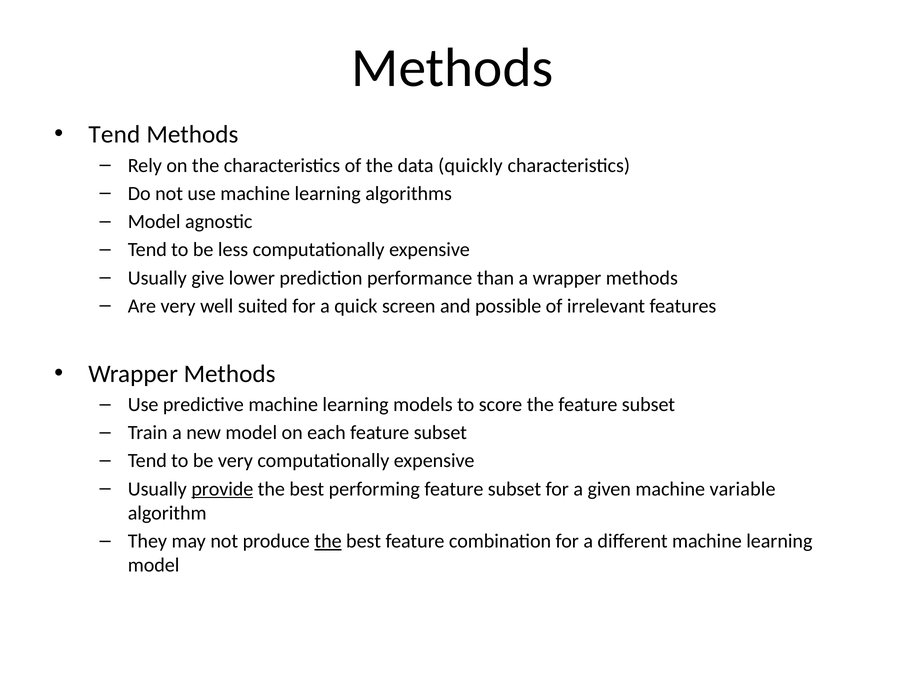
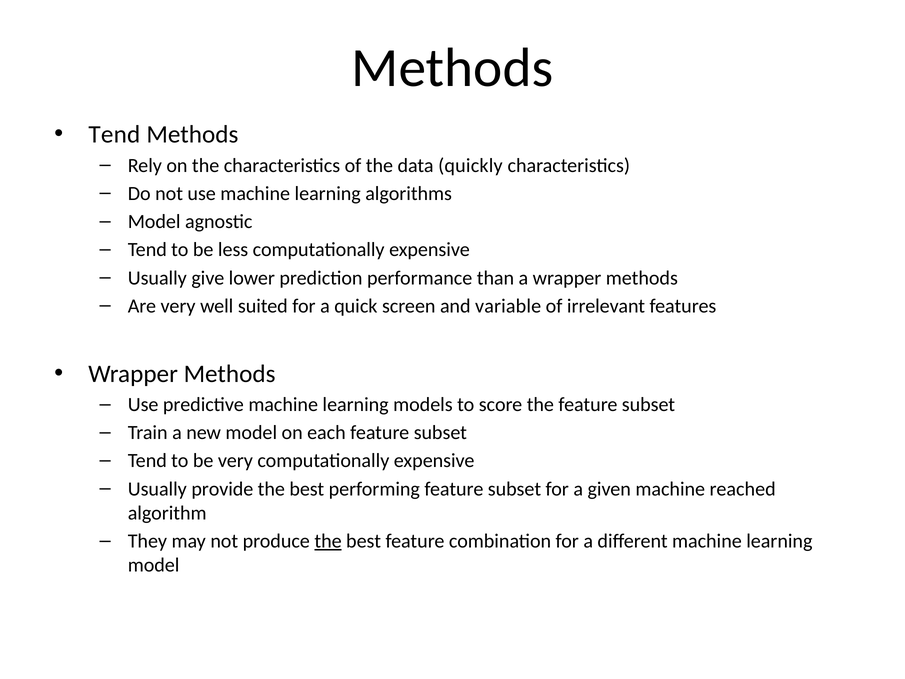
possible: possible -> variable
provide underline: present -> none
variable: variable -> reached
